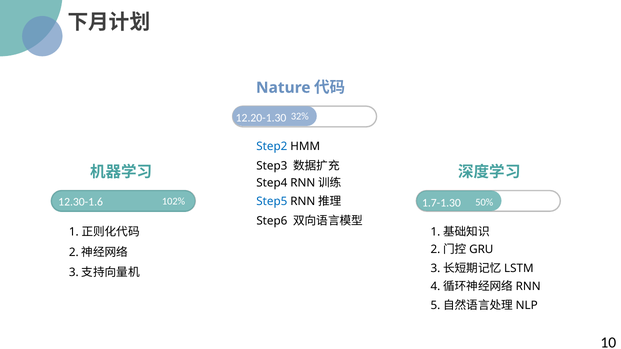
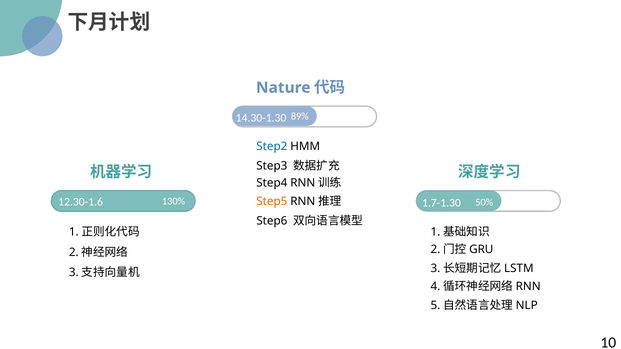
32%: 32% -> 89%
12.20-1.30: 12.20-1.30 -> 14.30-1.30
102%: 102% -> 130%
Step5 colour: blue -> orange
